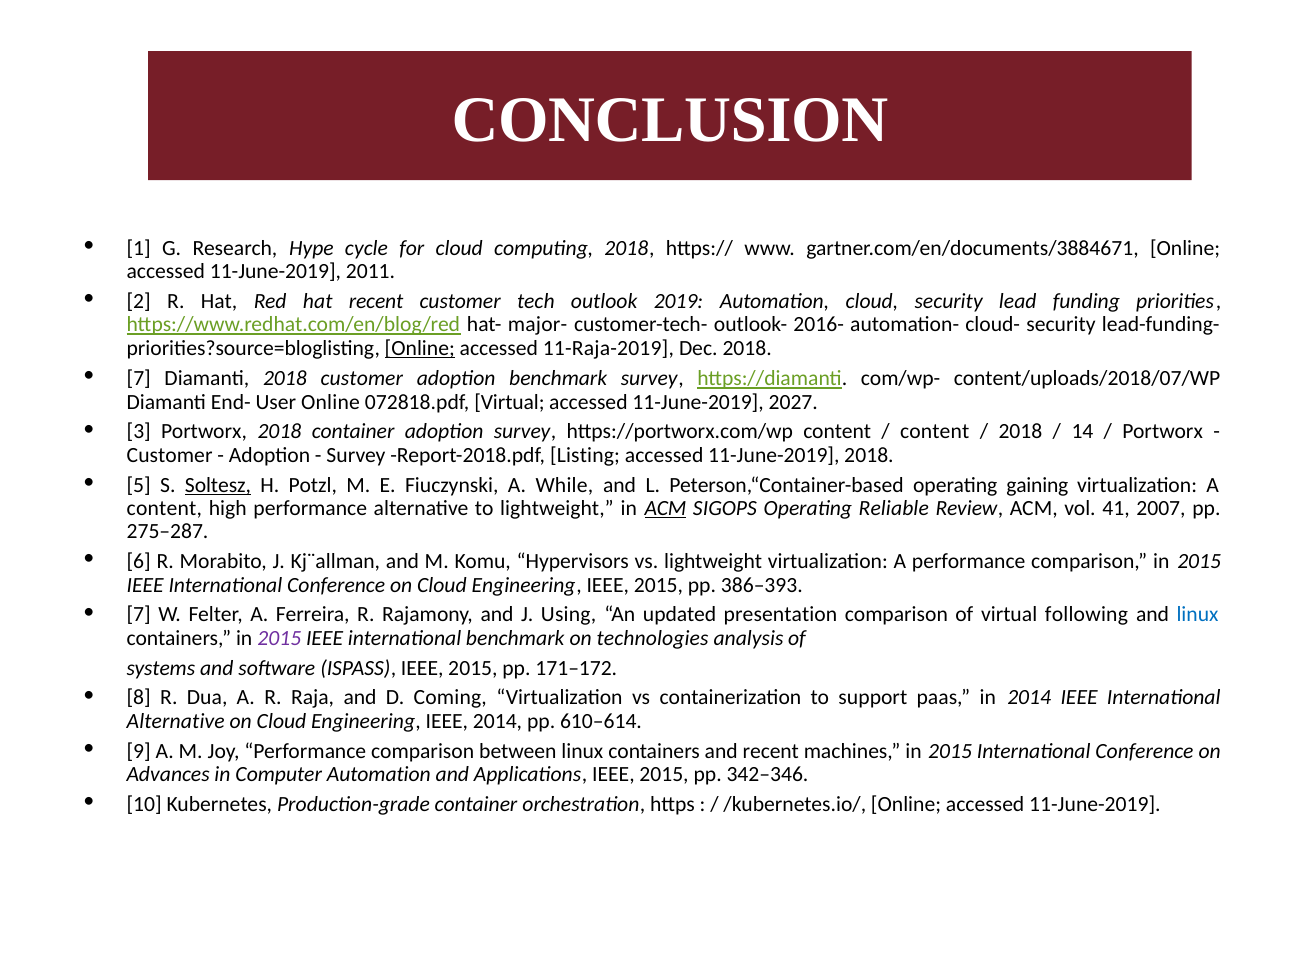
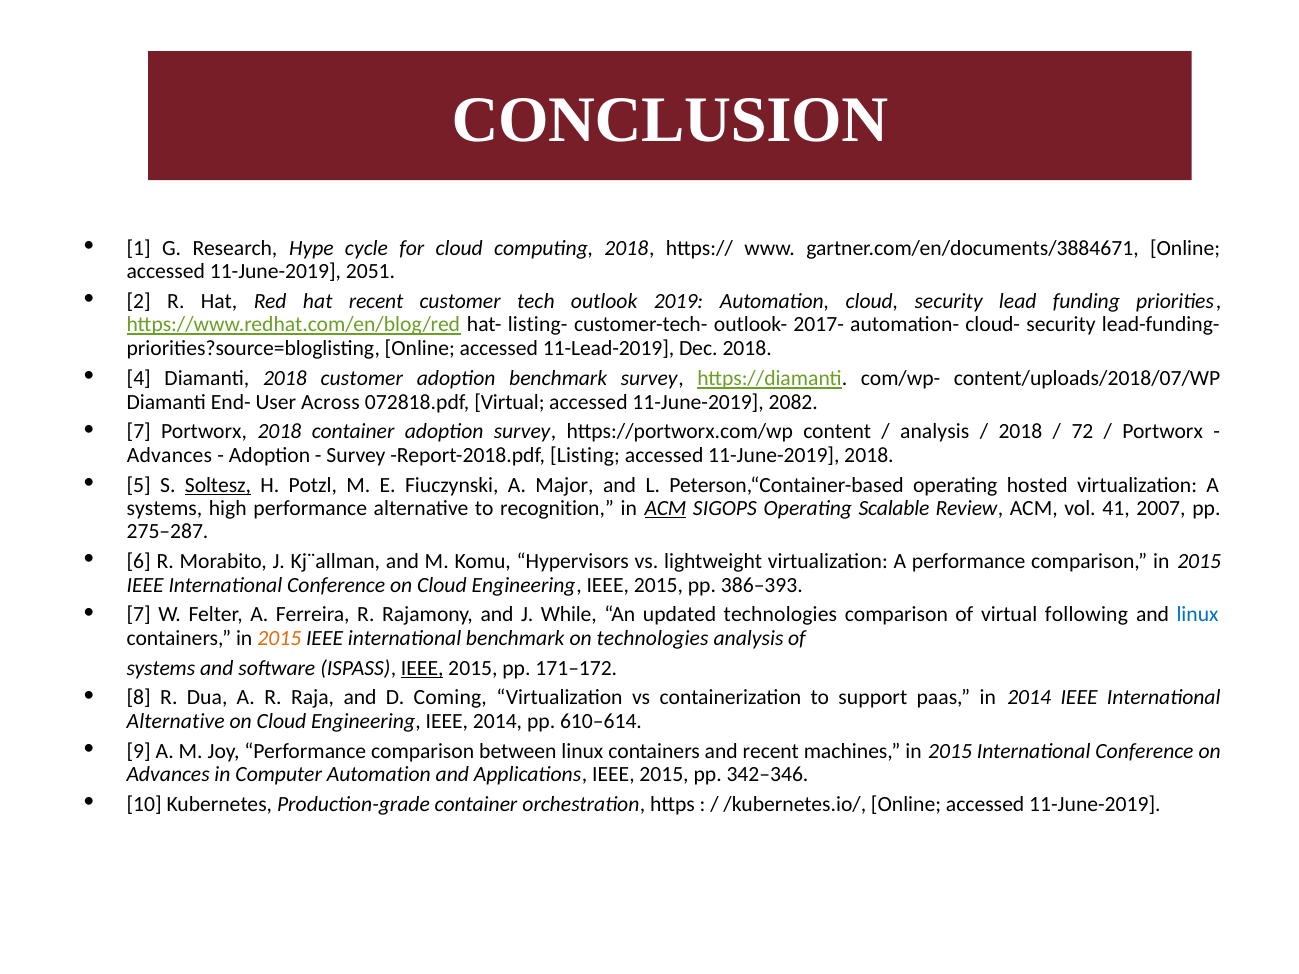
2011: 2011 -> 2051
major-: major- -> listing-
2016-: 2016- -> 2017-
Online at (420, 349) underline: present -> none
11-Raja-2019: 11-Raja-2019 -> 11-Lead-2019
7 at (139, 378): 7 -> 4
User Online: Online -> Across
2027: 2027 -> 2082
3 at (139, 432): 3 -> 7
content at (935, 432): content -> analysis
14: 14 -> 72
Customer at (170, 455): Customer -> Advances
While: While -> Major
gaining: gaining -> hosted
content at (164, 509): content -> systems
to lightweight: lightweight -> recognition
Reliable: Reliable -> Scalable
Using: Using -> While
updated presentation: presentation -> technologies
2015 at (279, 638) colour: purple -> orange
IEEE at (422, 668) underline: none -> present
